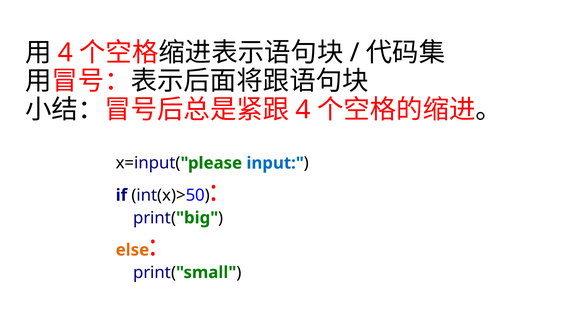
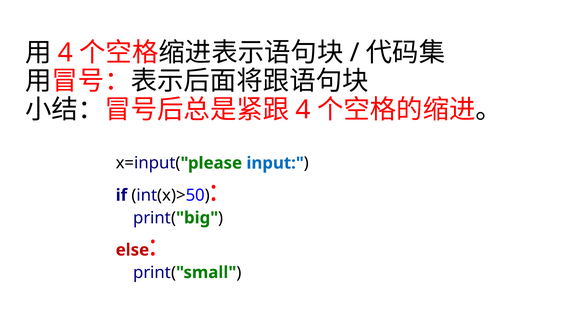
else colour: orange -> red
